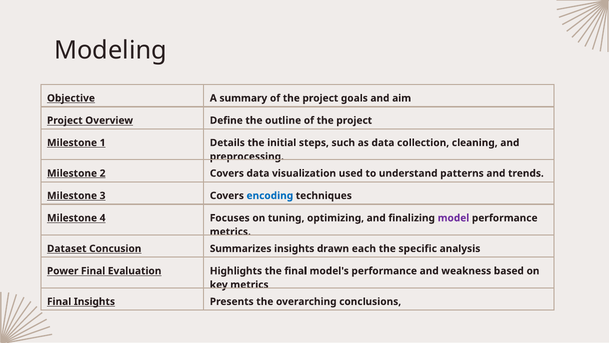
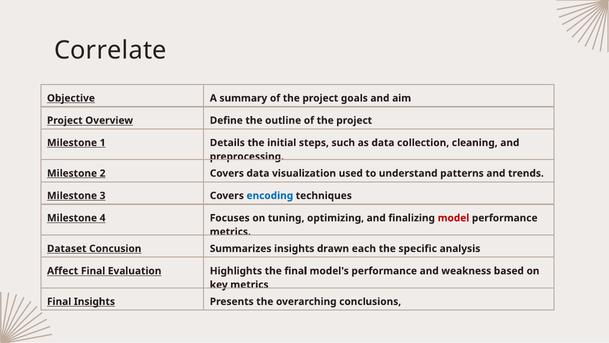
Modeling: Modeling -> Correlate
model colour: purple -> red
Power: Power -> Affect
